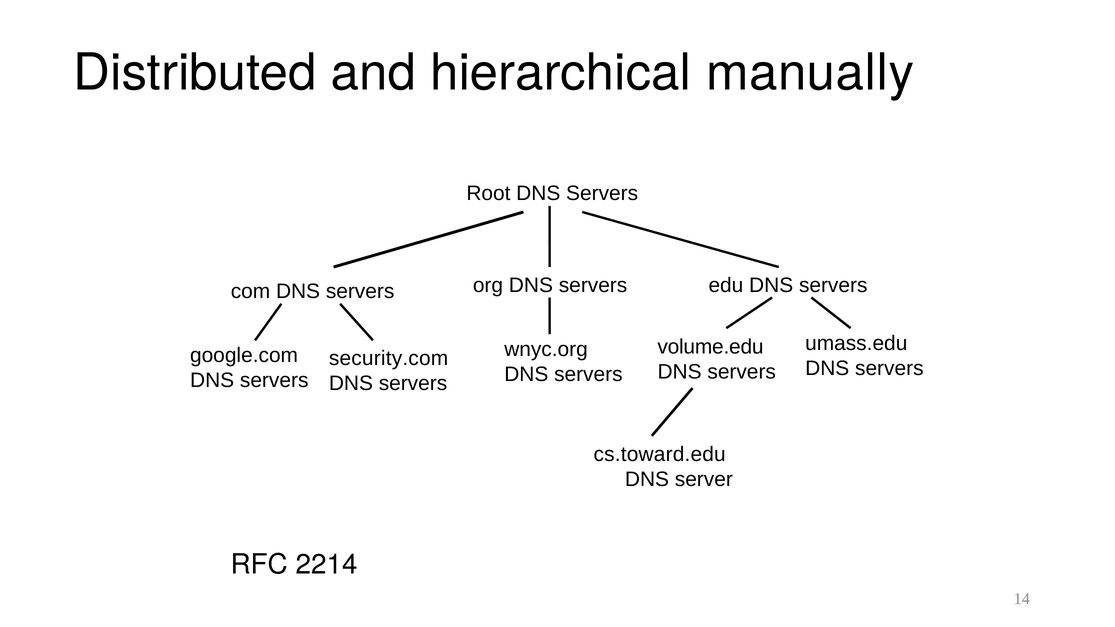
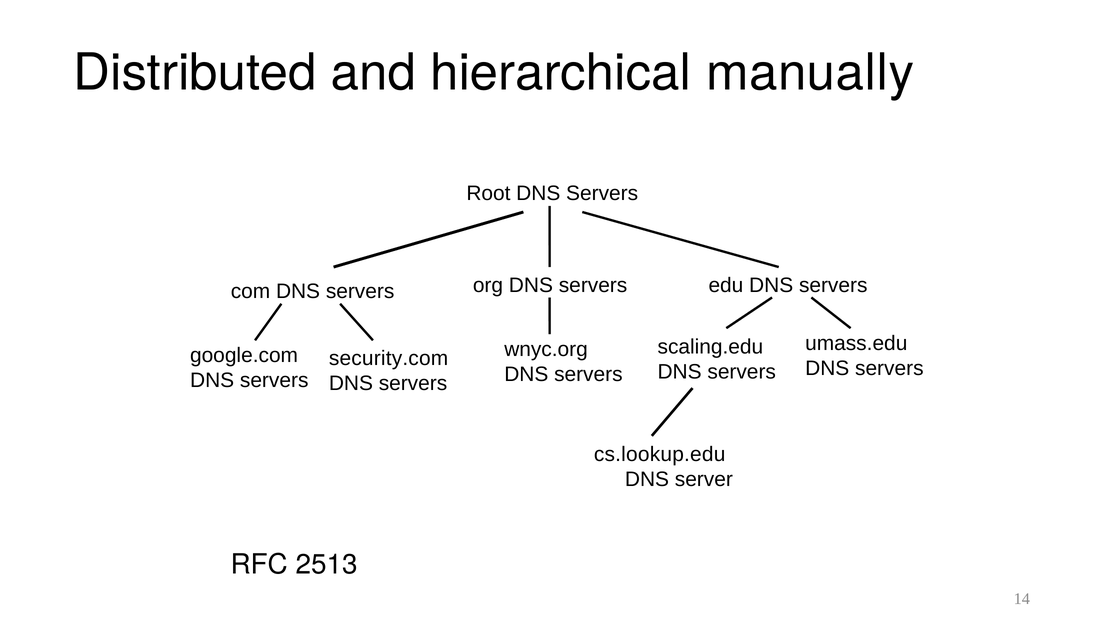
volume.edu: volume.edu -> scaling.edu
cs.toward.edu: cs.toward.edu -> cs.lookup.edu
2214: 2214 -> 2513
